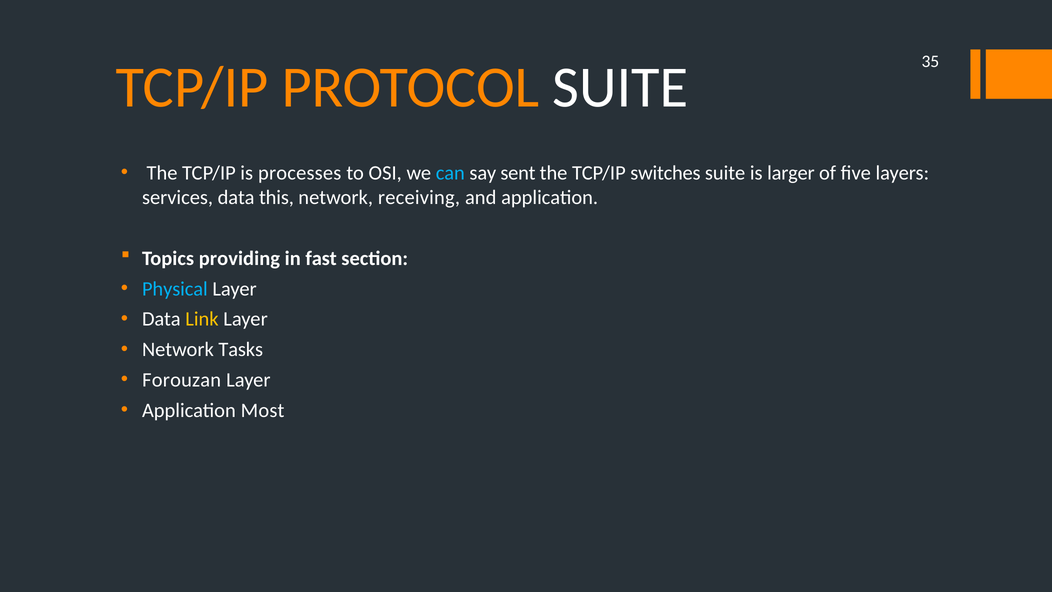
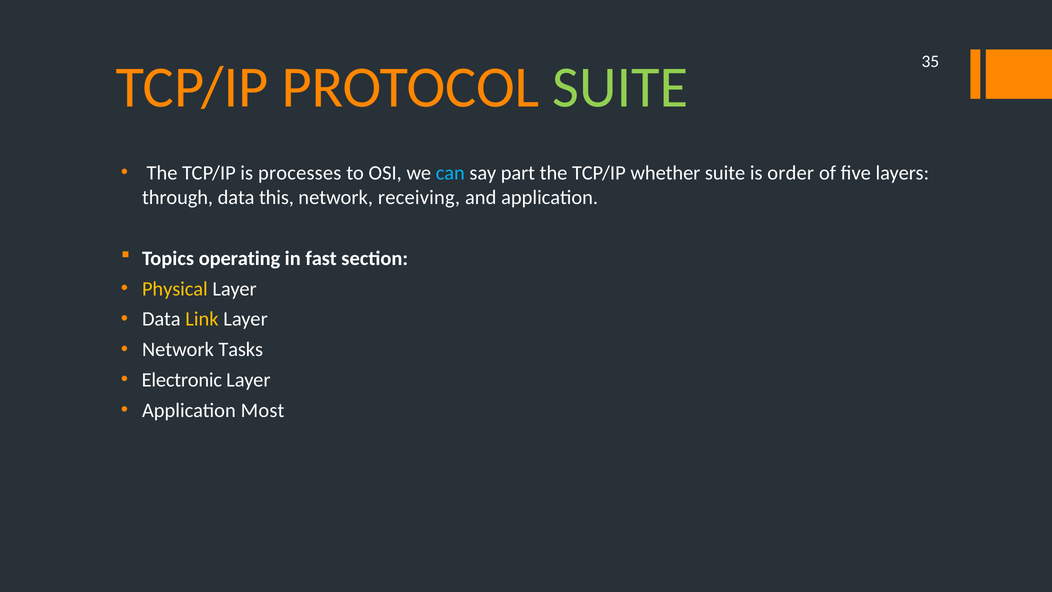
SUITE at (620, 87) colour: white -> light green
sent: sent -> part
switches: switches -> whether
larger: larger -> order
services: services -> through
providing: providing -> operating
Physical colour: light blue -> yellow
Forouzan: Forouzan -> Electronic
